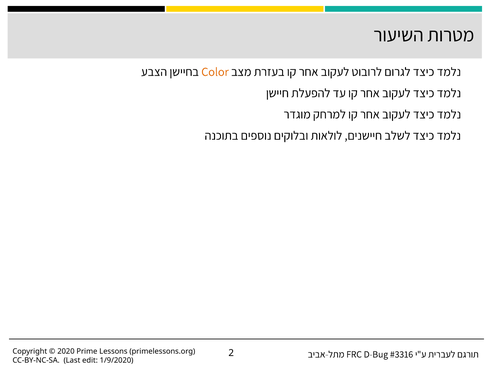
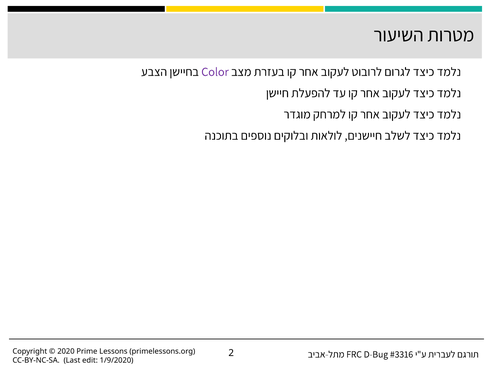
Color colour: orange -> purple
